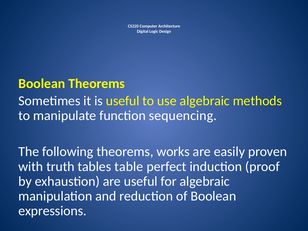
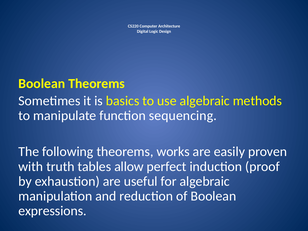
is useful: useful -> basics
table: table -> allow
